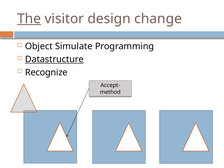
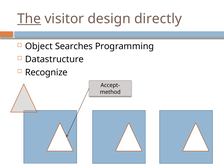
change: change -> directly
Simulate: Simulate -> Searches
Datastructure underline: present -> none
